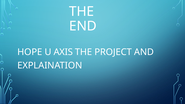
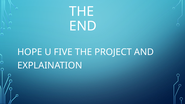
AXIS: AXIS -> FIVE
